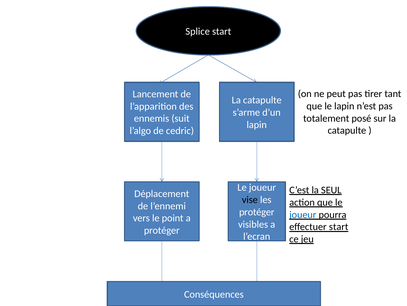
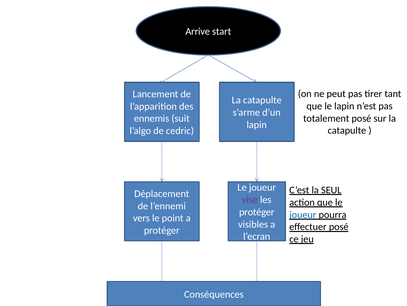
Splice: Splice -> Arrive
vise colour: black -> purple
effectuer start: start -> posé
